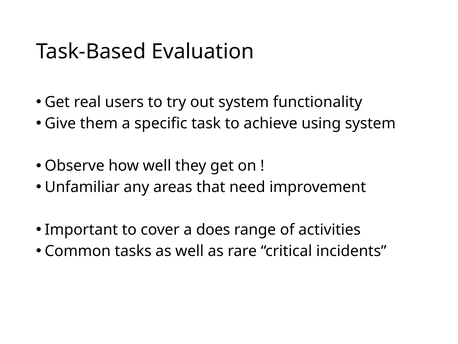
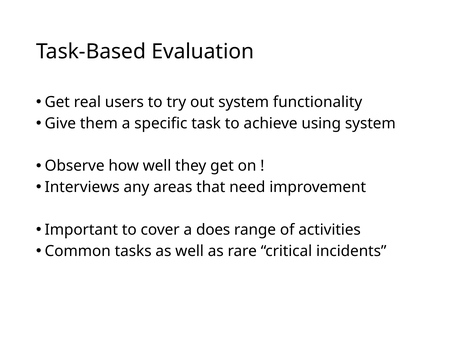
Unfamiliar: Unfamiliar -> Interviews
